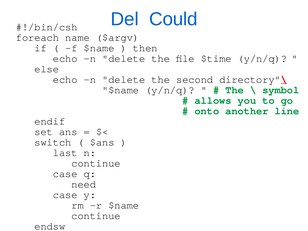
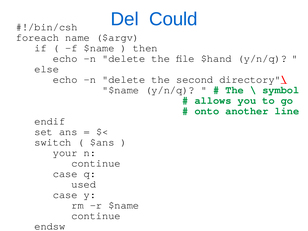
$time: $time -> $hand
last: last -> your
need: need -> used
